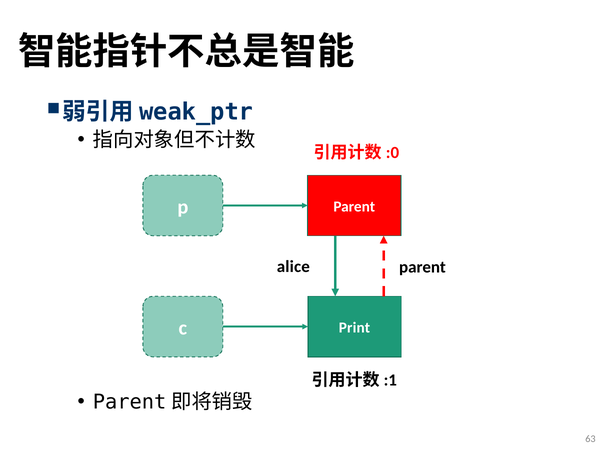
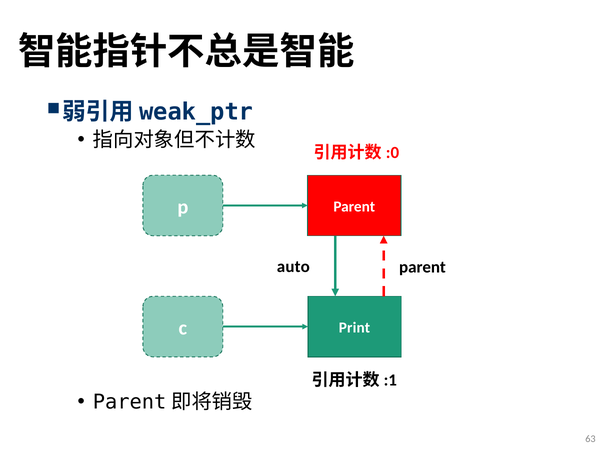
alice: alice -> auto
